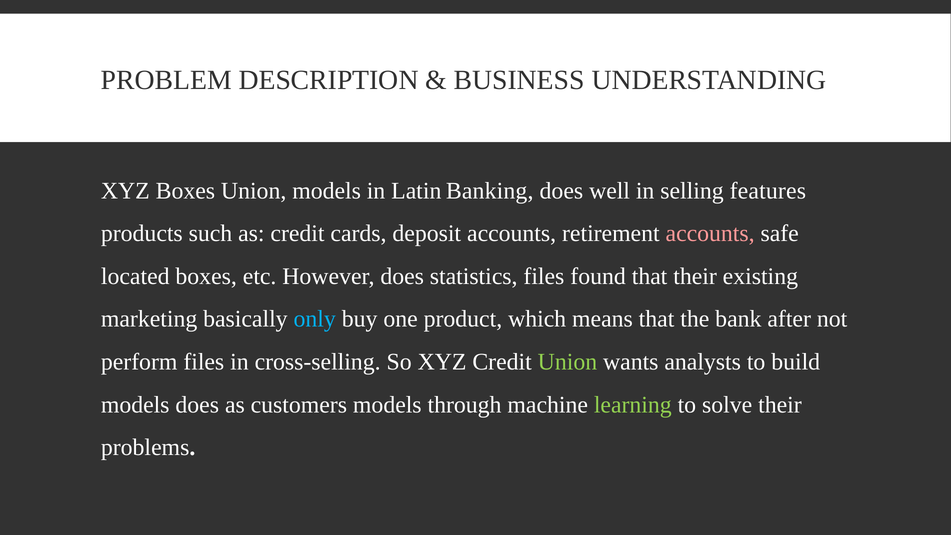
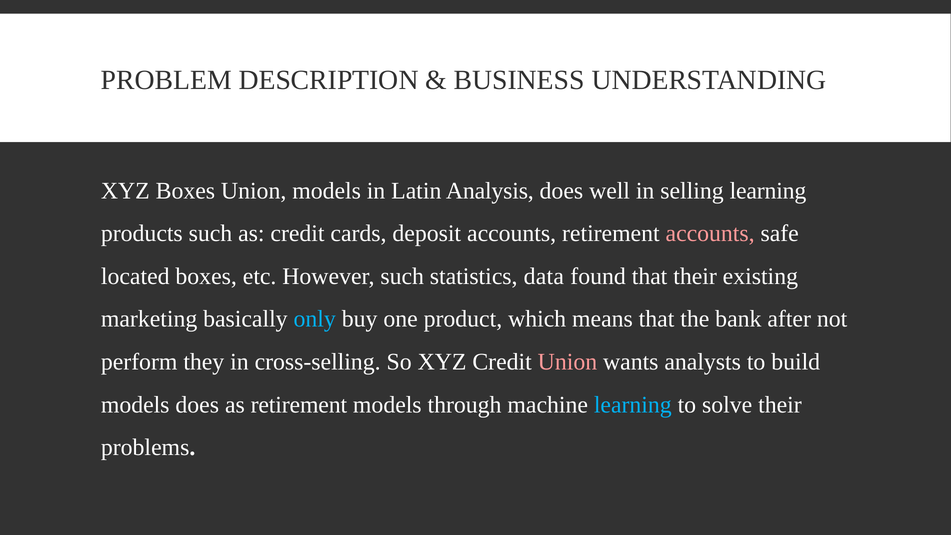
Banking: Banking -> Analysis
selling features: features -> learning
However does: does -> such
statistics files: files -> data
perform files: files -> they
Union at (567, 362) colour: light green -> pink
as customers: customers -> retirement
learning at (633, 405) colour: light green -> light blue
